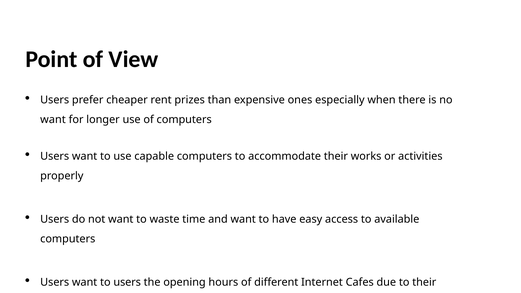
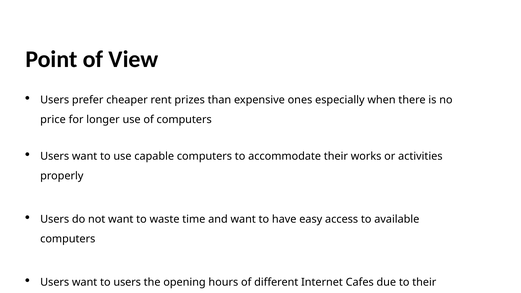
want at (53, 120): want -> price
